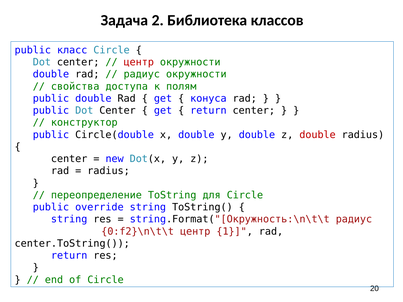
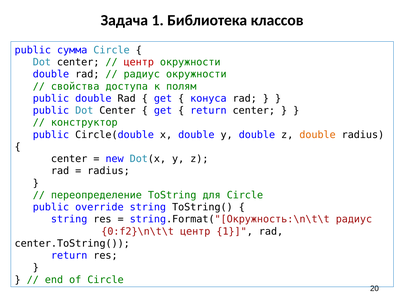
Задача 2: 2 -> 1
класс: класс -> сумма
double at (318, 135) colour: red -> orange
